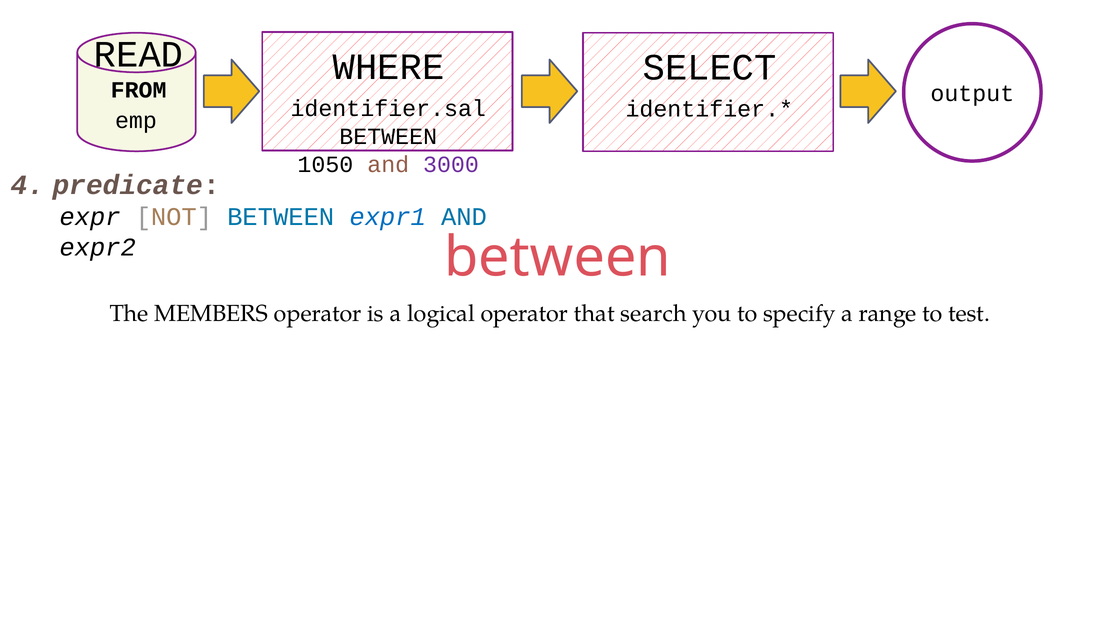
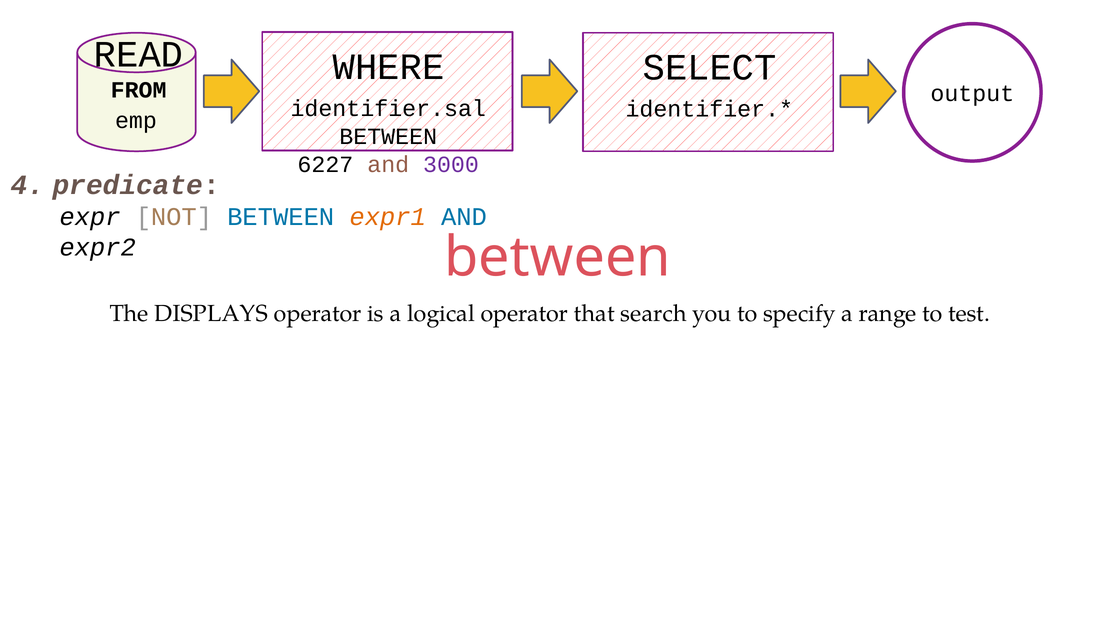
1050: 1050 -> 6227
expr1 colour: blue -> orange
MEMBERS: MEMBERS -> DISPLAYS
